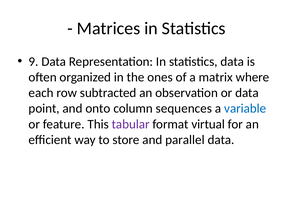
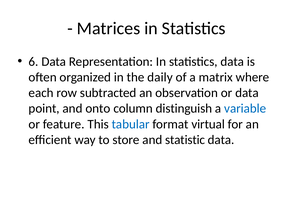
9: 9 -> 6
ones: ones -> daily
sequences: sequences -> distinguish
tabular colour: purple -> blue
parallel: parallel -> statistic
